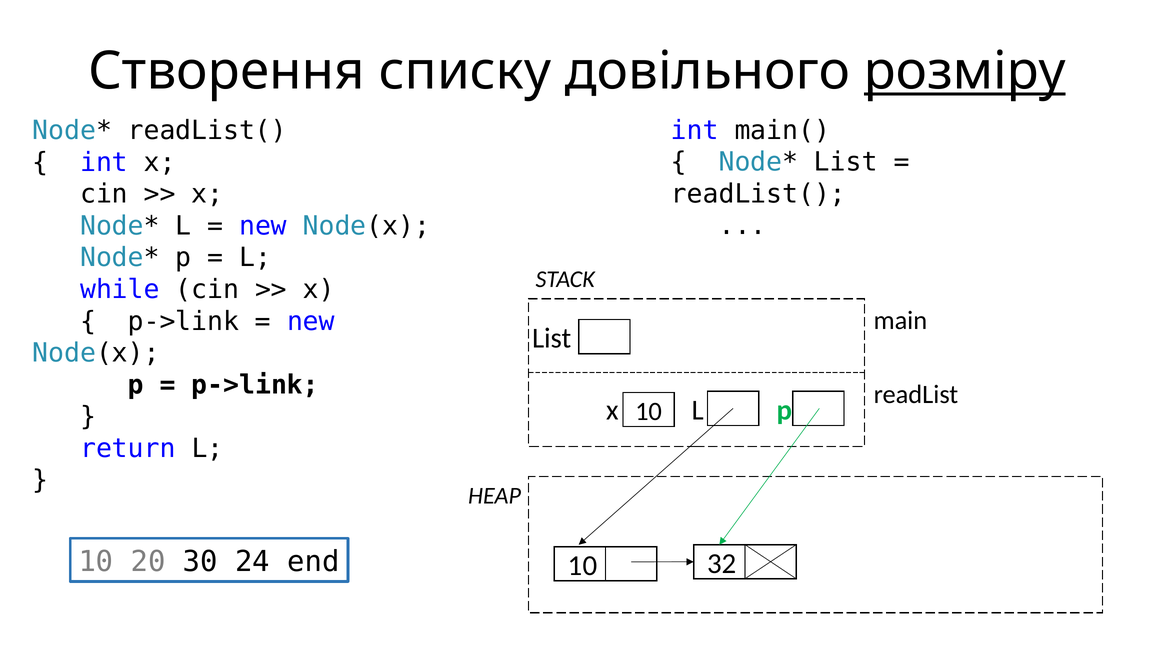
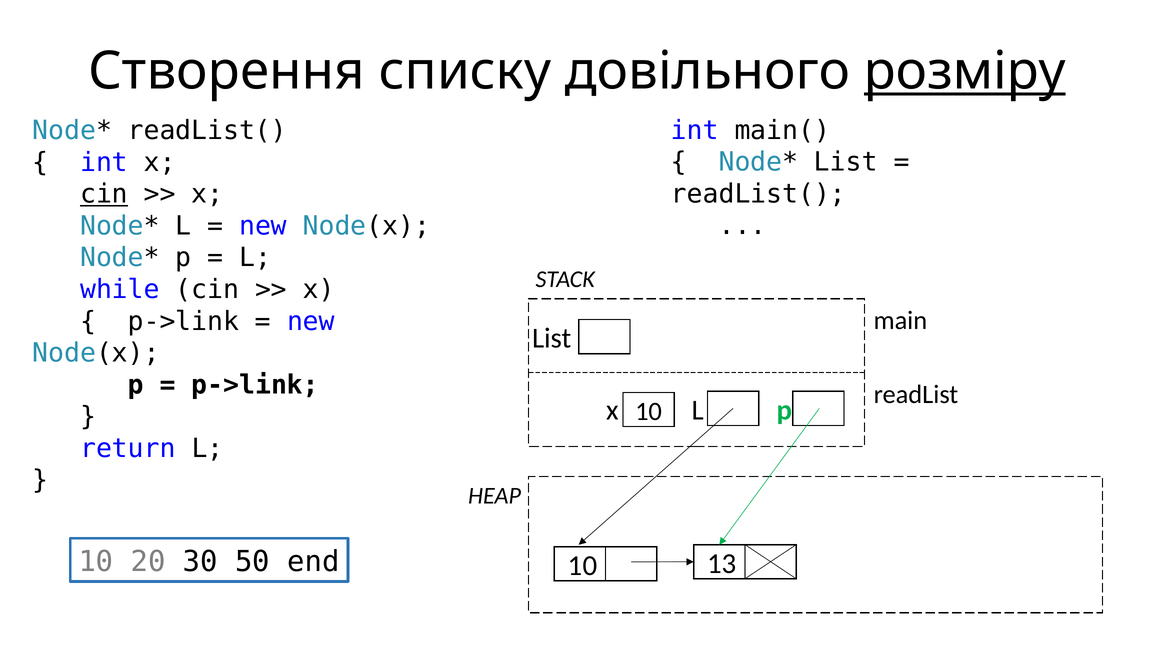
cin at (104, 194) underline: none -> present
24: 24 -> 50
32: 32 -> 13
